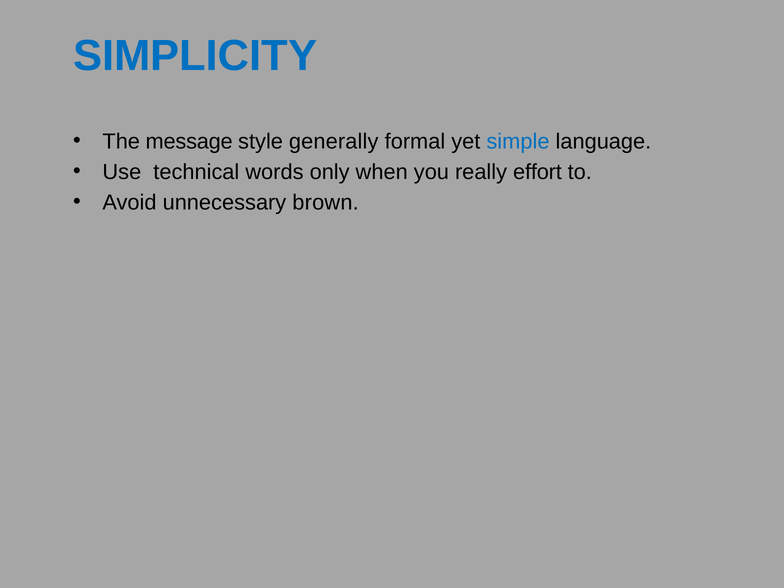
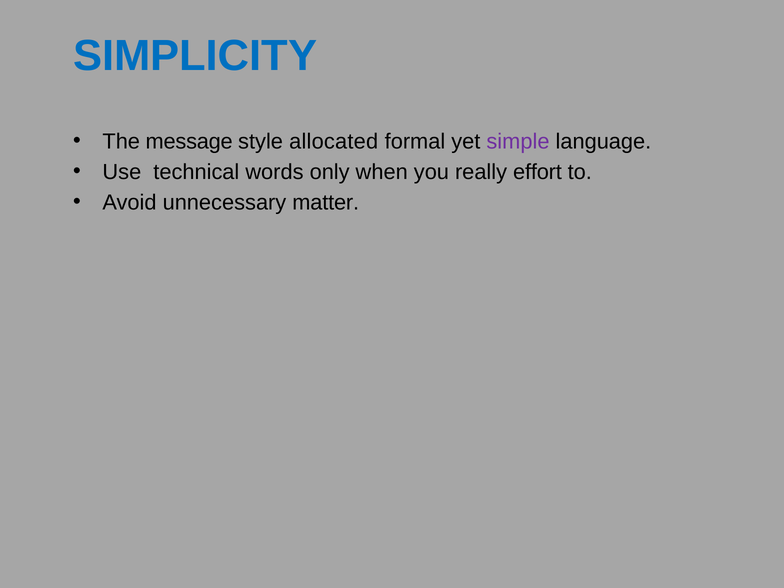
generally: generally -> allocated
simple colour: blue -> purple
brown: brown -> matter
